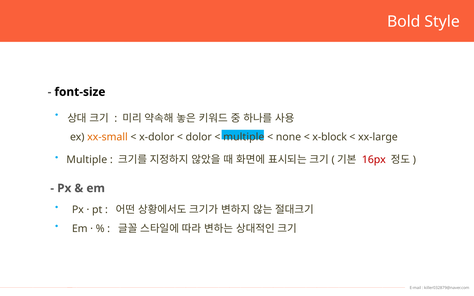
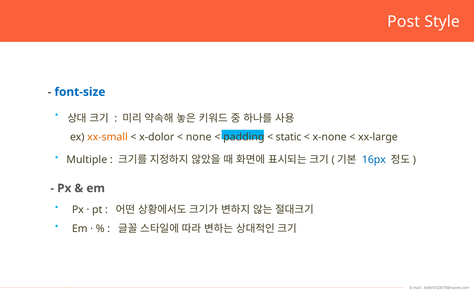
Bold: Bold -> Post
font-size colour: black -> blue
dolor: dolor -> none
multiple at (244, 137): multiple -> padding
none: none -> static
x-block: x-block -> x-none
16px colour: red -> blue
